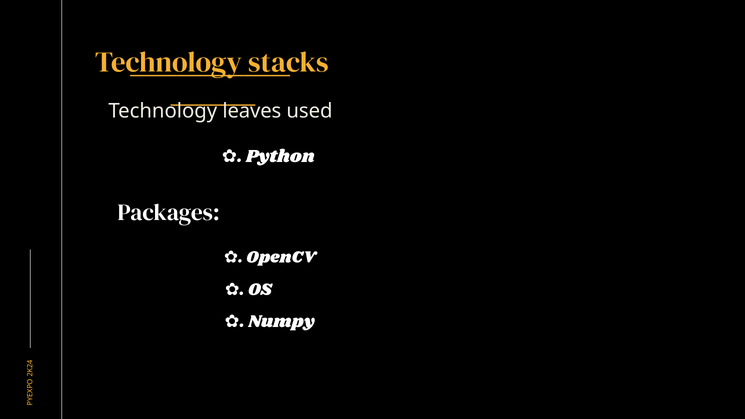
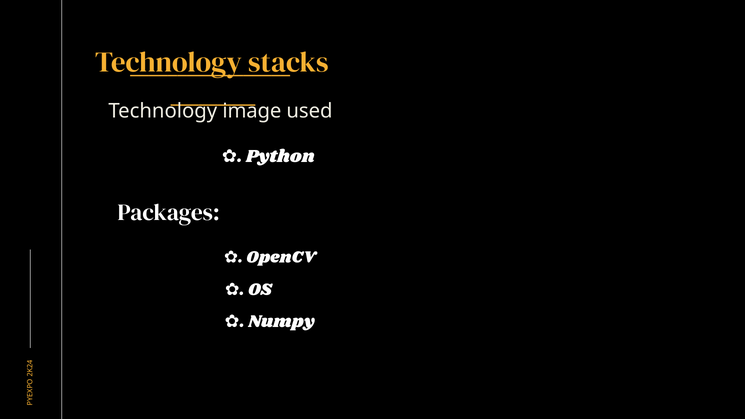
leaves: leaves -> image
